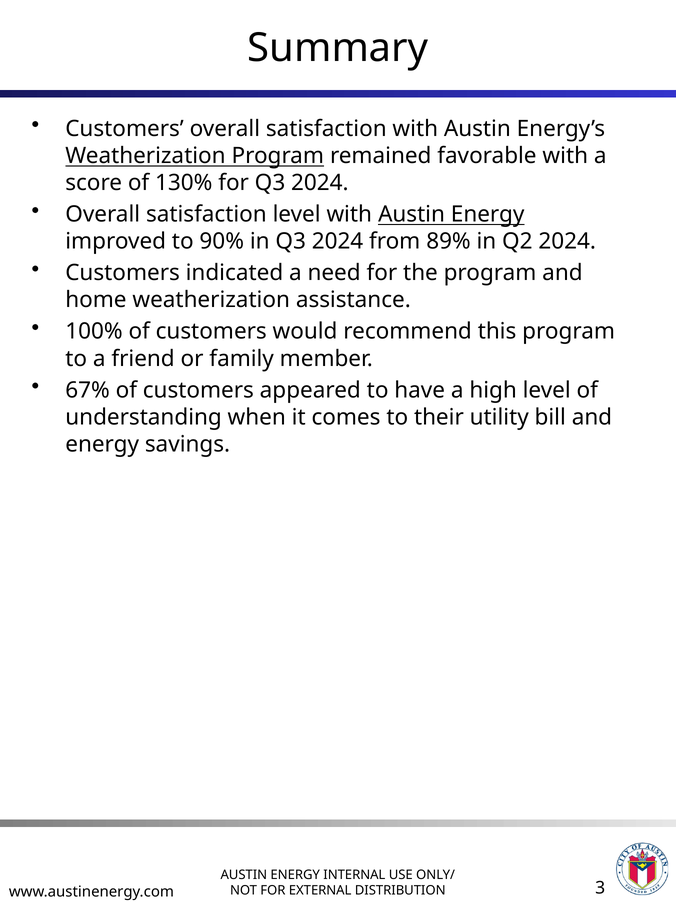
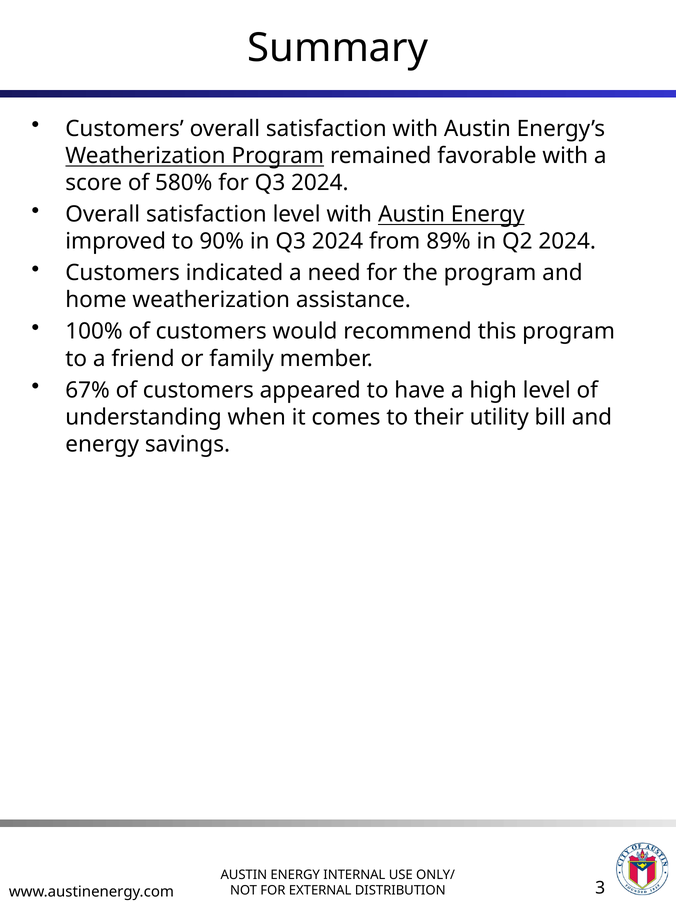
130%: 130% -> 580%
